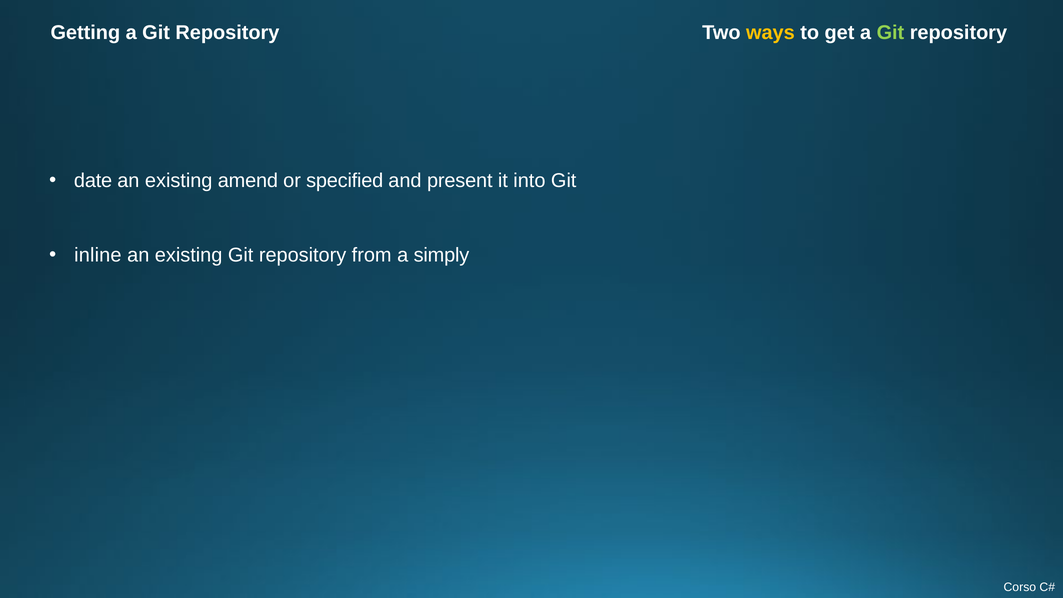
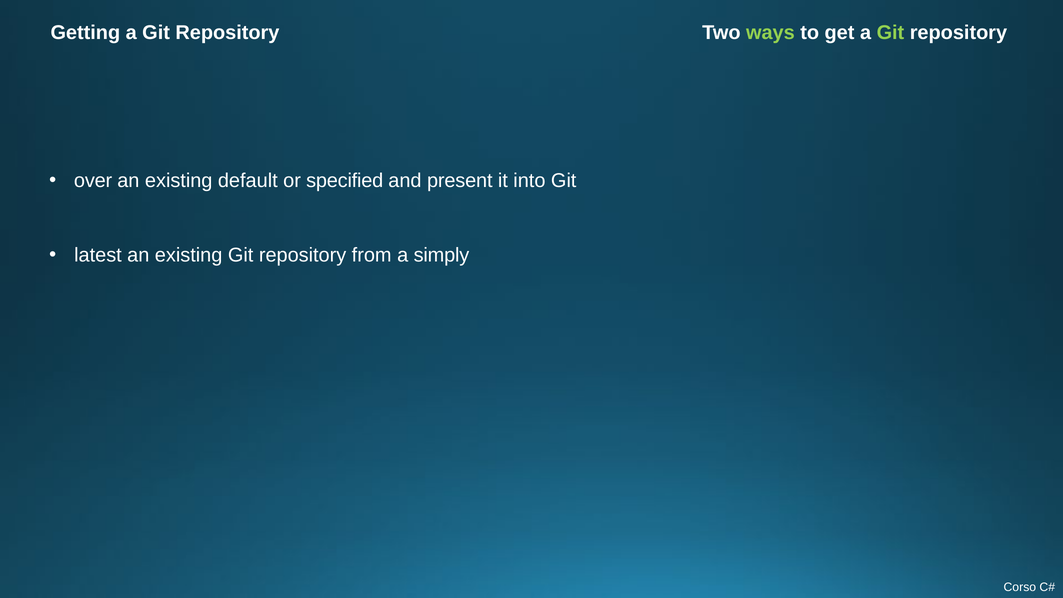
ways colour: yellow -> light green
date: date -> over
amend: amend -> default
inline: inline -> latest
